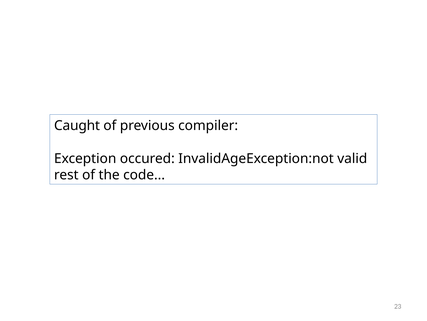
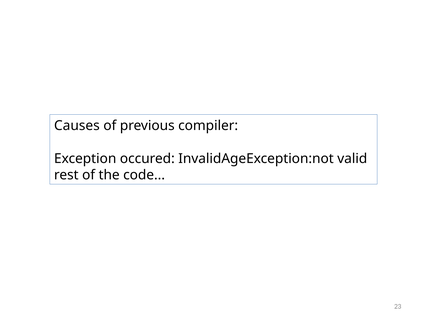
Caught: Caught -> Causes
